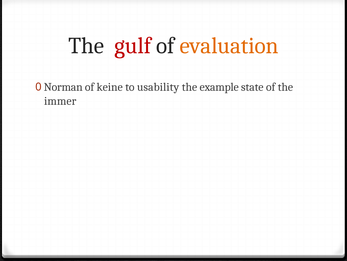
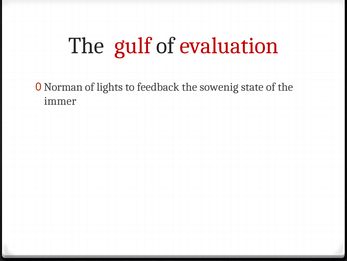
evaluation colour: orange -> red
keine: keine -> lights
usability: usability -> feedback
example: example -> sowenig
